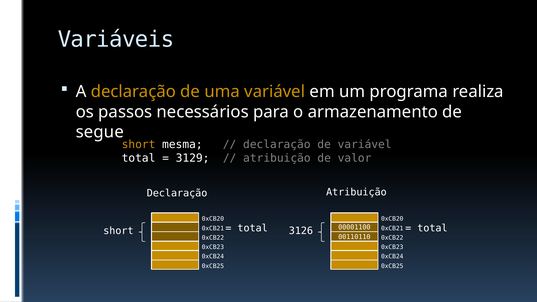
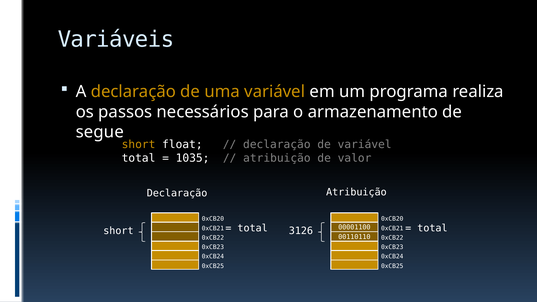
mesma: mesma -> float
3129: 3129 -> 1035
